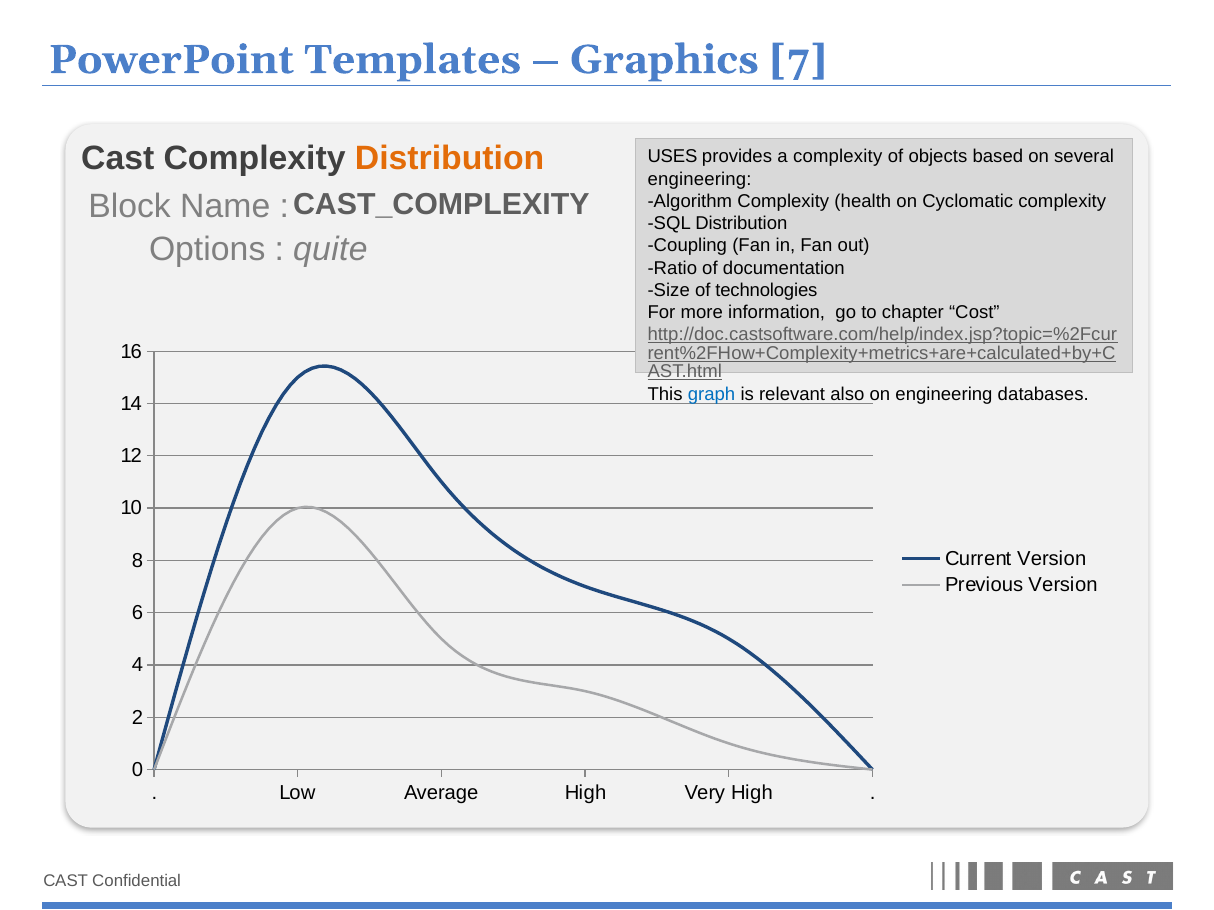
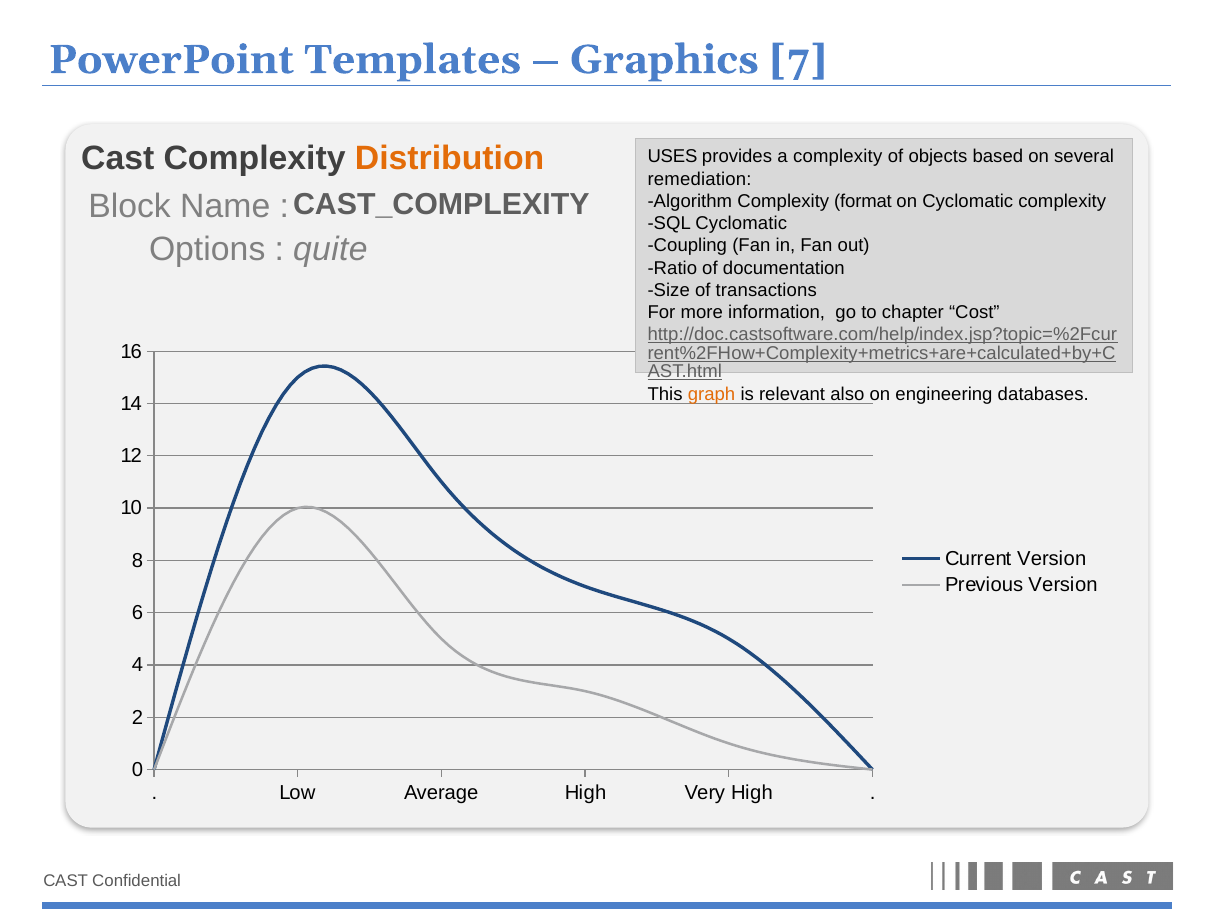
engineering at (700, 179): engineering -> remediation
health: health -> format
SQL Distribution: Distribution -> Cyclomatic
technologies: technologies -> transactions
graph colour: blue -> orange
